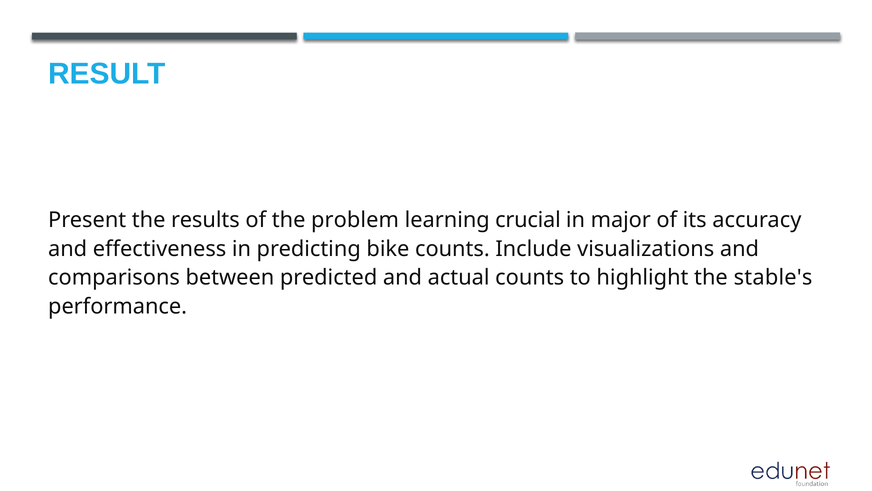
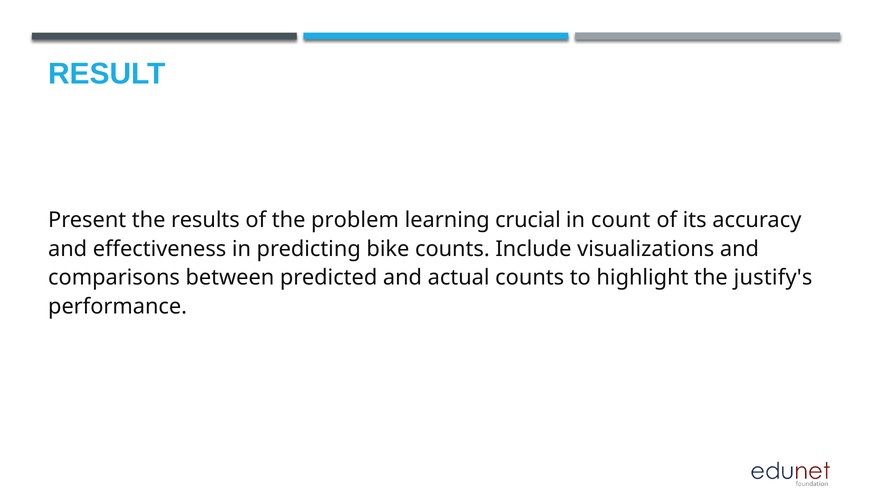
major: major -> count
stable's: stable's -> justify's
